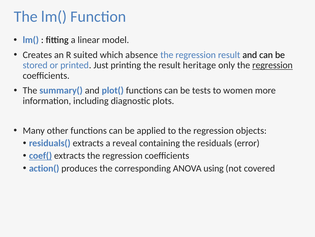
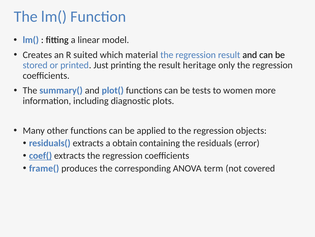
absence: absence -> material
regression at (272, 65) underline: present -> none
reveal: reveal -> obtain
action(: action( -> frame(
using: using -> term
